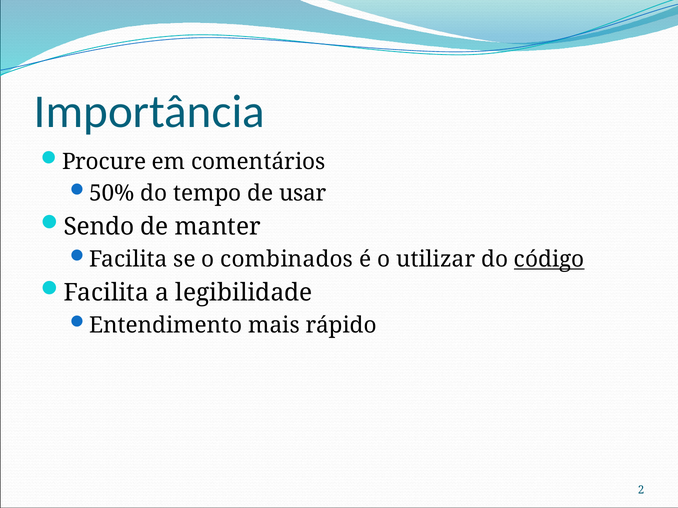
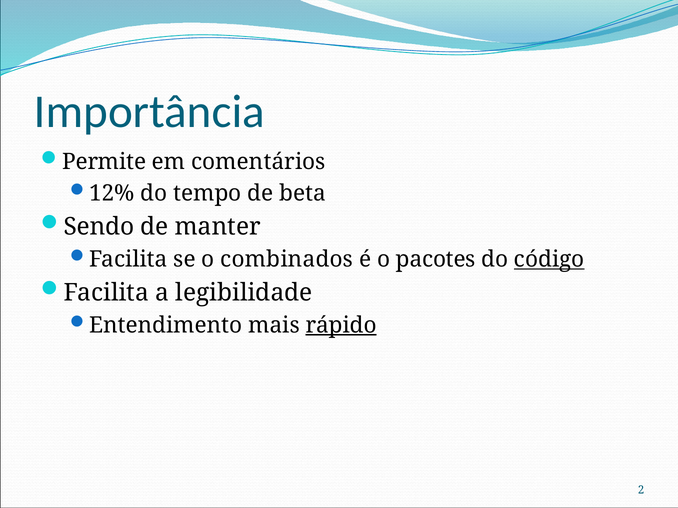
Procure: Procure -> Permite
50%: 50% -> 12%
usar: usar -> beta
utilizar: utilizar -> pacotes
rápido underline: none -> present
